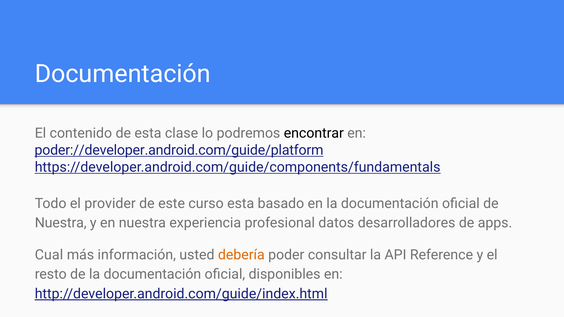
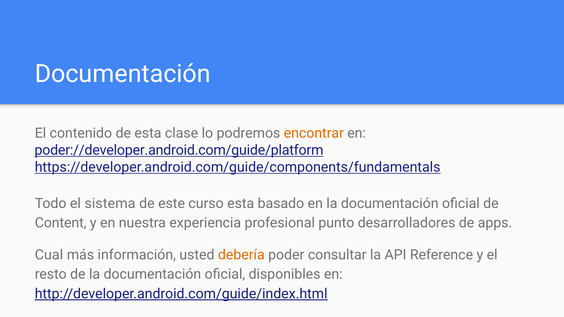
encontrar colour: black -> orange
provider: provider -> sistema
Nuestra at (61, 223): Nuestra -> Content
datos: datos -> punto
